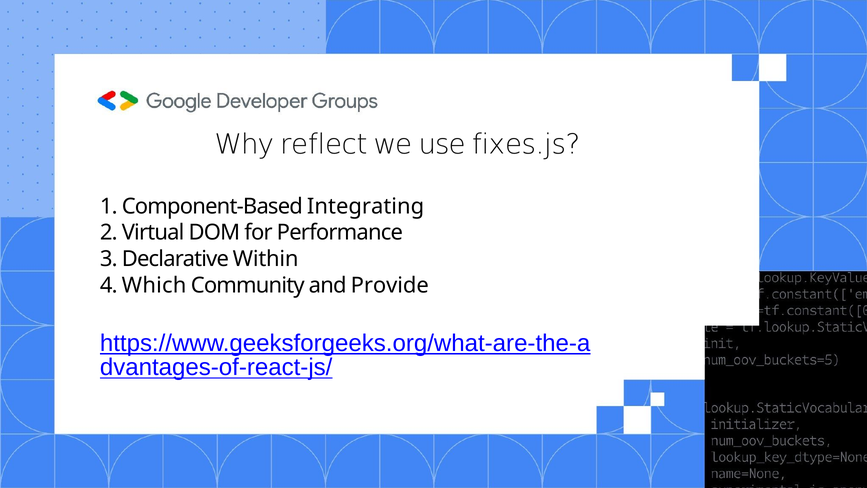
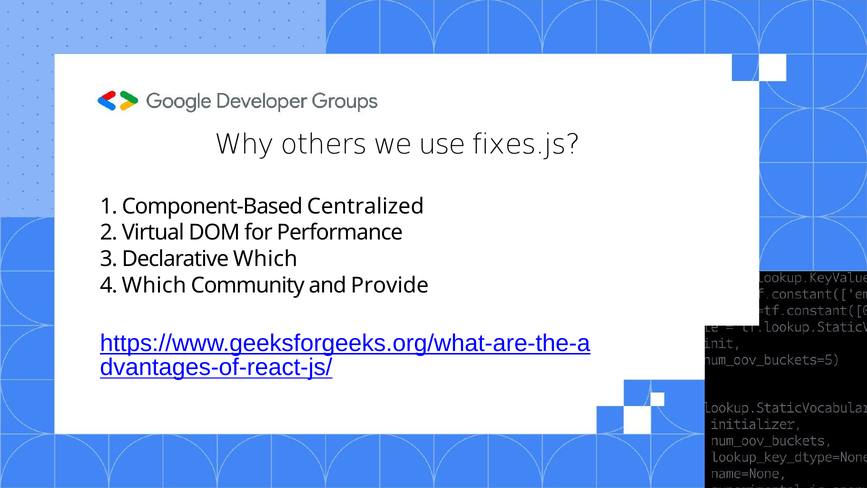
reflect: reflect -> others
Integrating: Integrating -> Centralized
Declarative Within: Within -> Which
